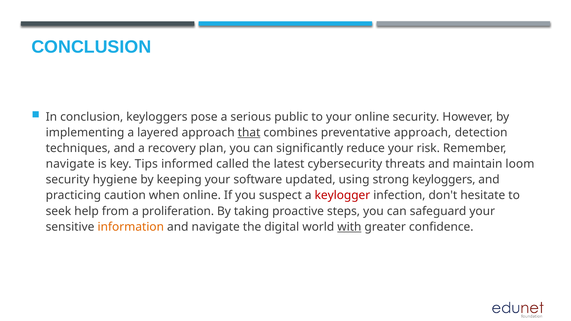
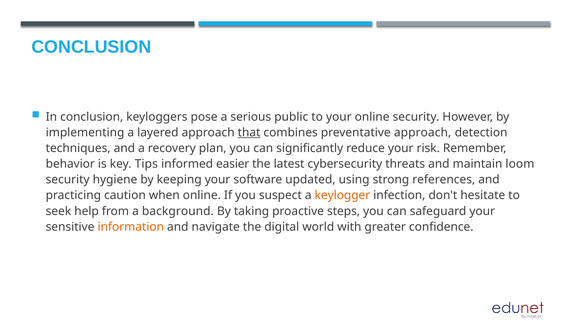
navigate at (70, 164): navigate -> behavior
called: called -> easier
strong keyloggers: keyloggers -> references
keylogger colour: red -> orange
proliferation: proliferation -> background
with underline: present -> none
